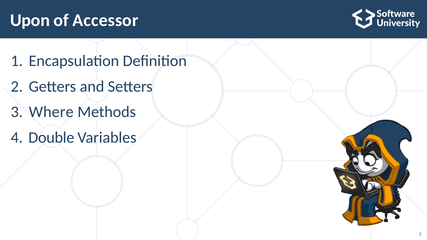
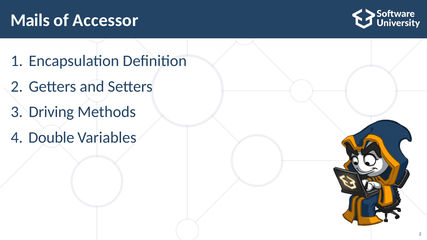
Upon: Upon -> Mails
Where: Where -> Driving
